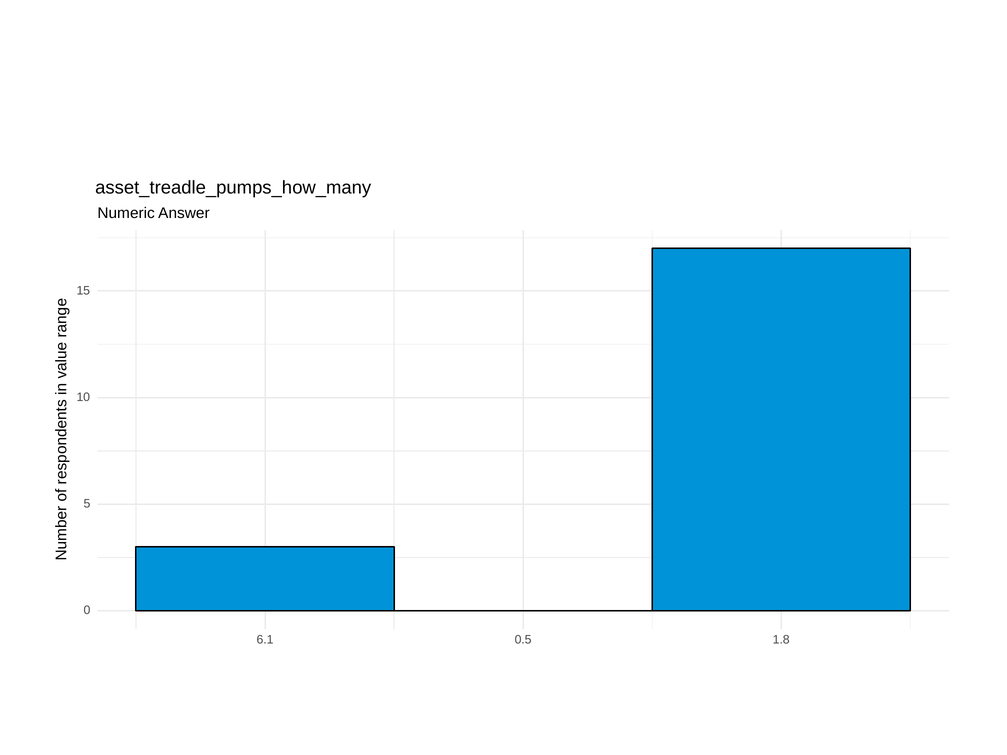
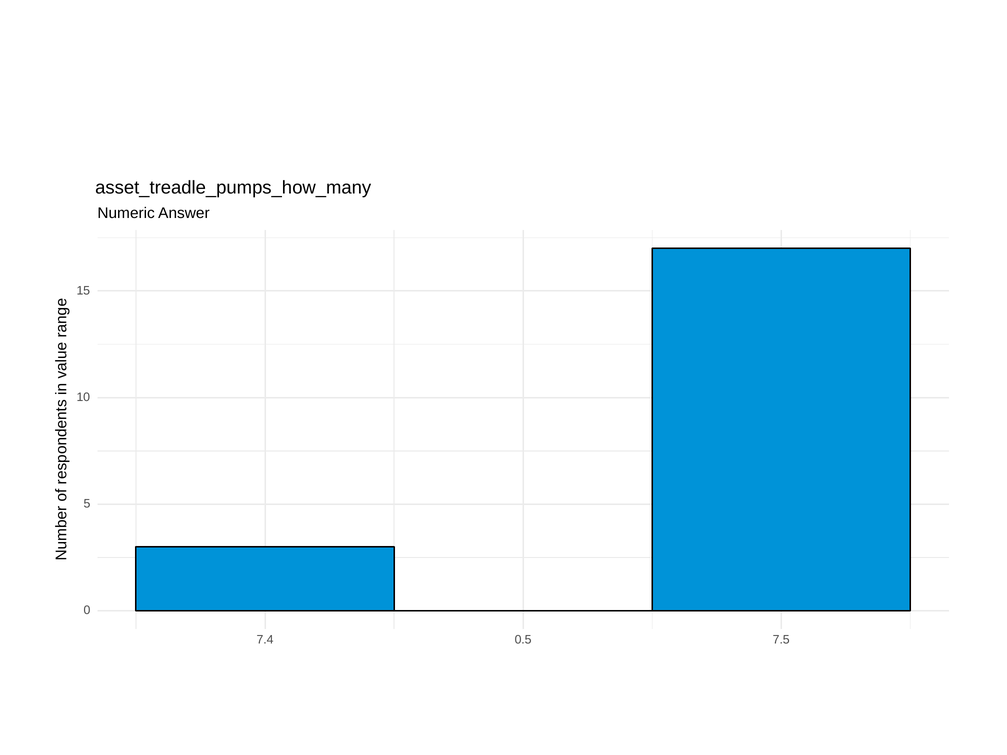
6.1: 6.1 -> 7.4
1.8: 1.8 -> 7.5
